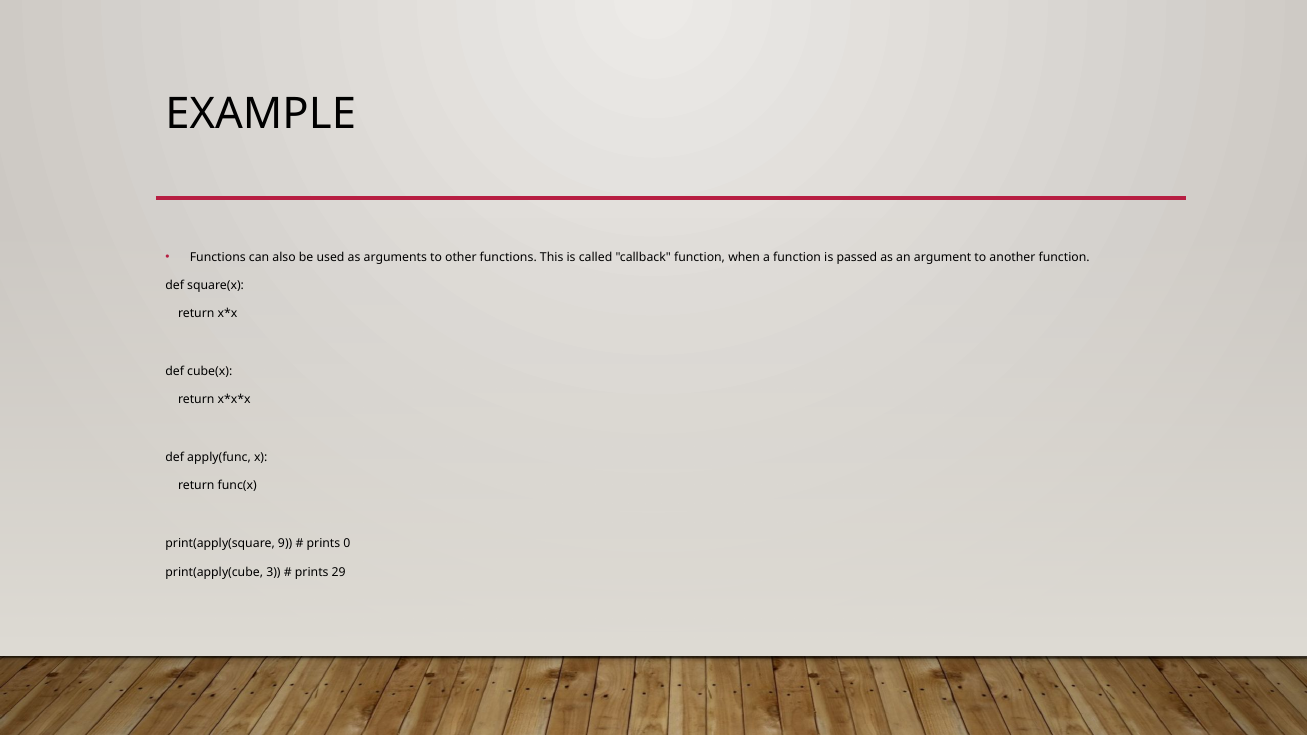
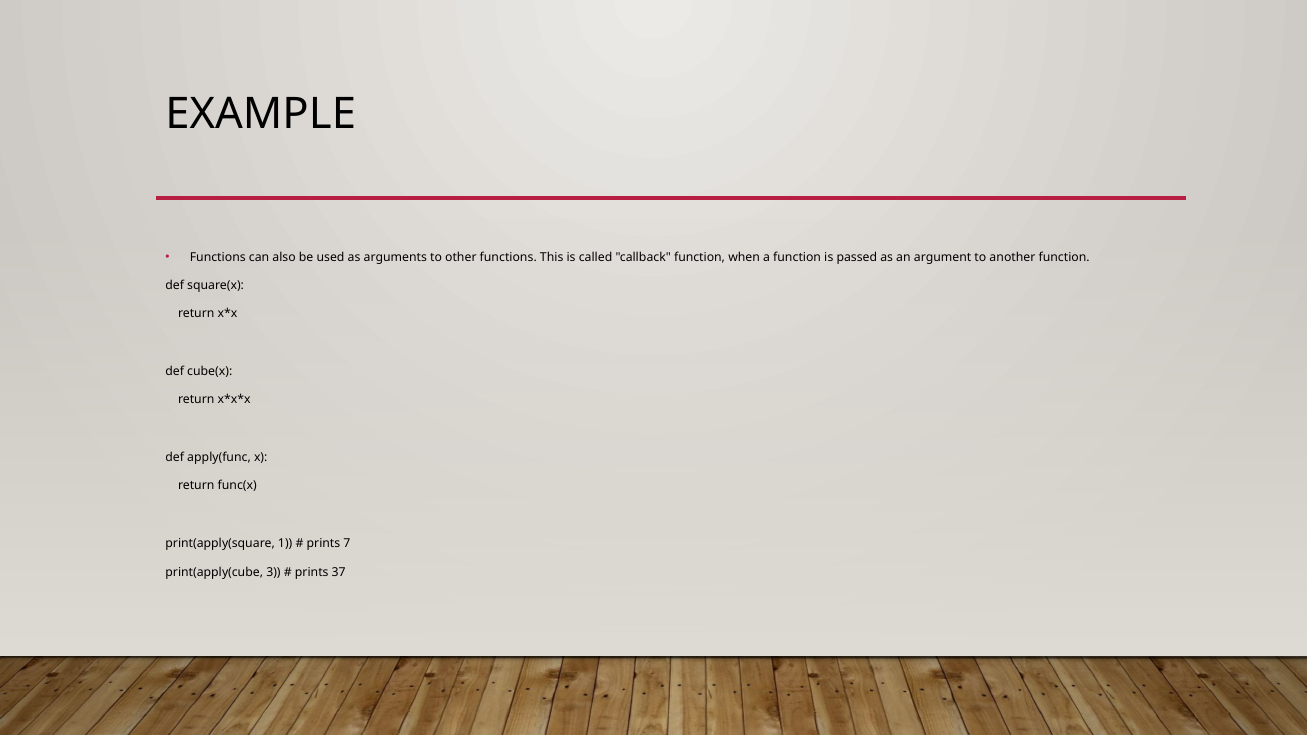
9: 9 -> 1
0: 0 -> 7
29: 29 -> 37
